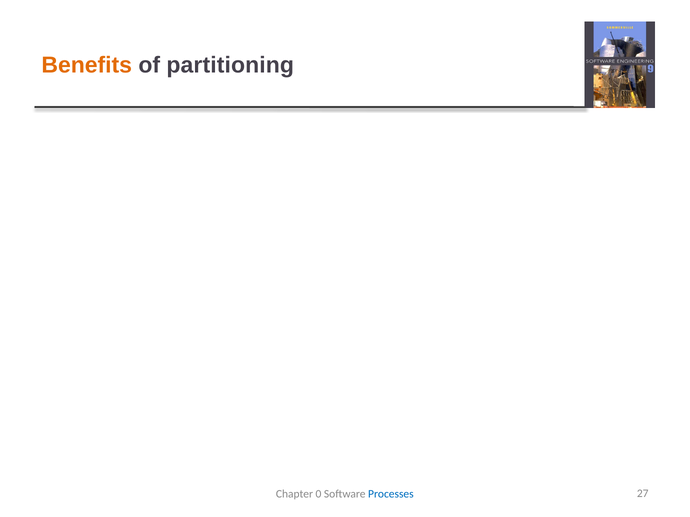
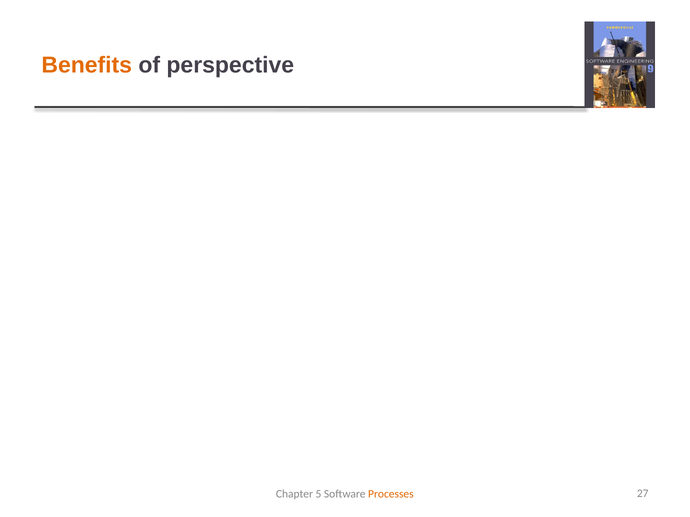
partitioning: partitioning -> perspective
0: 0 -> 5
Processes colour: blue -> orange
